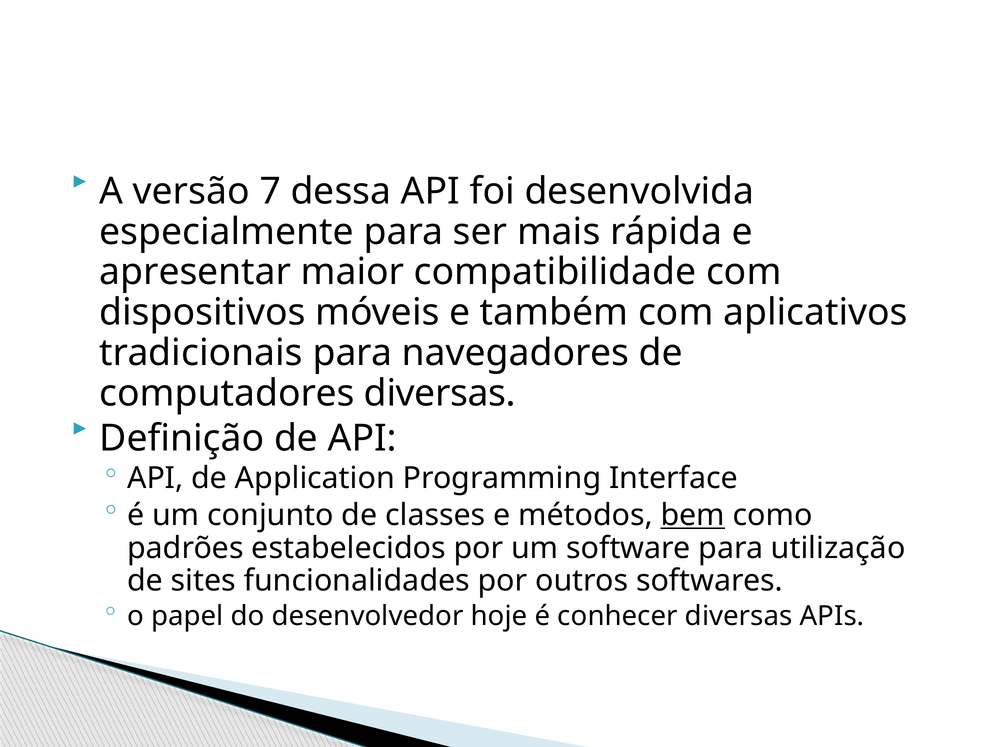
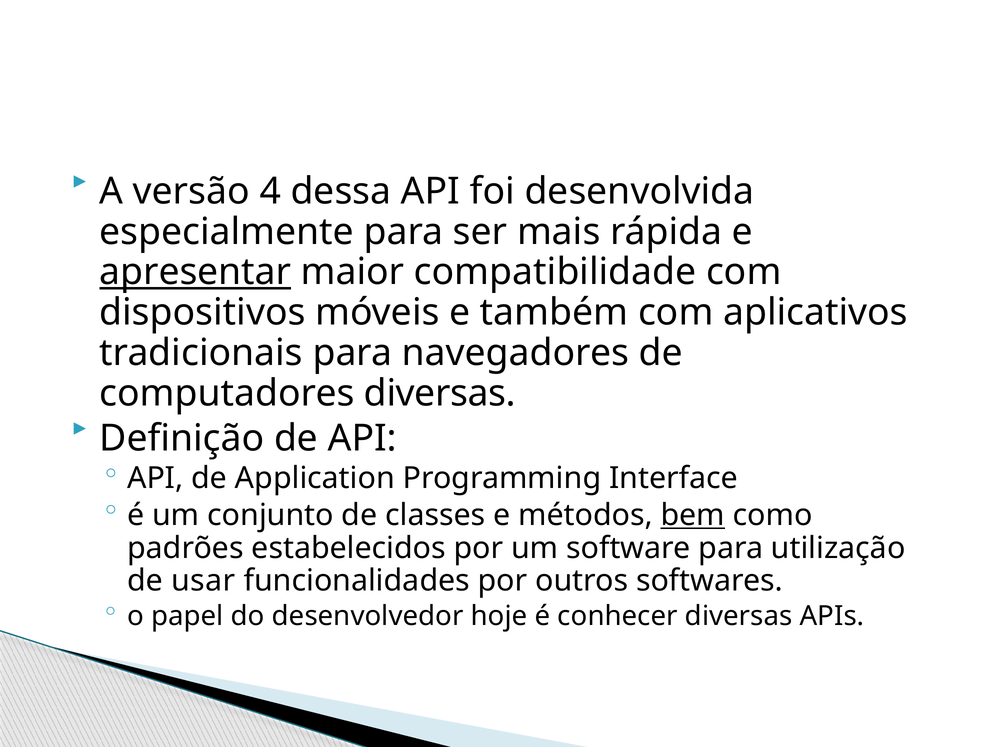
7: 7 -> 4
apresentar underline: none -> present
sites: sites -> usar
